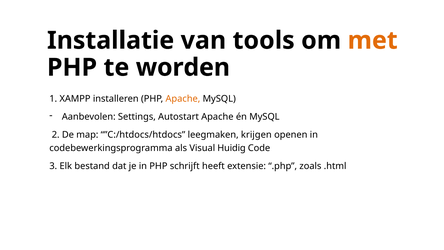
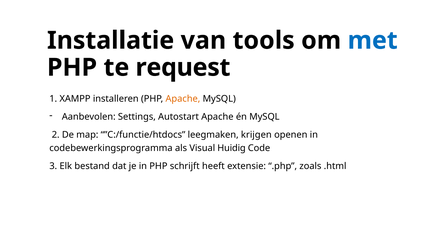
met colour: orange -> blue
worden: worden -> request
”C:/htdocs/htdocs: ”C:/htdocs/htdocs -> ”C:/functie/htdocs
